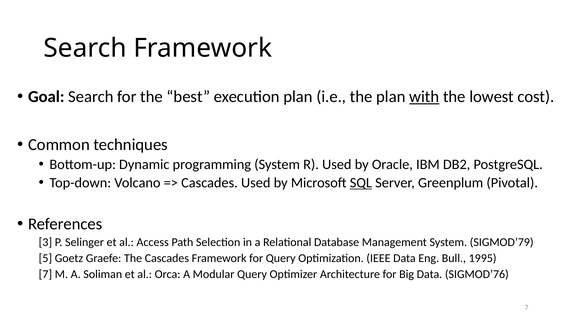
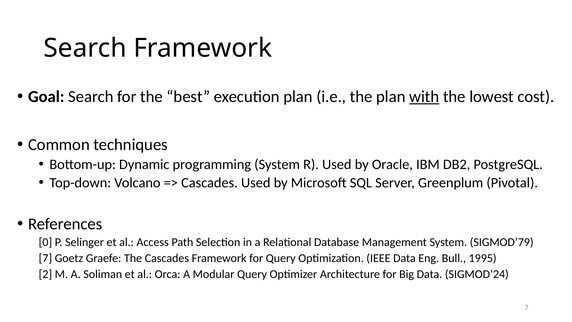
SQL underline: present -> none
3: 3 -> 0
5 at (45, 258): 5 -> 7
7 at (45, 274): 7 -> 2
SIGMOD’76: SIGMOD’76 -> SIGMOD’24
